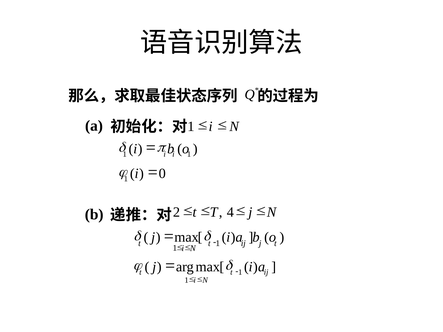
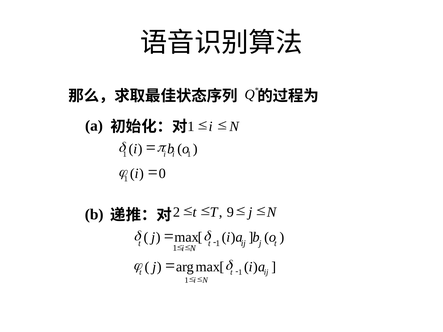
4: 4 -> 9
